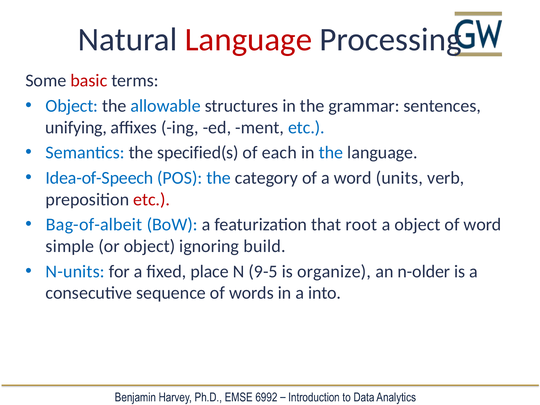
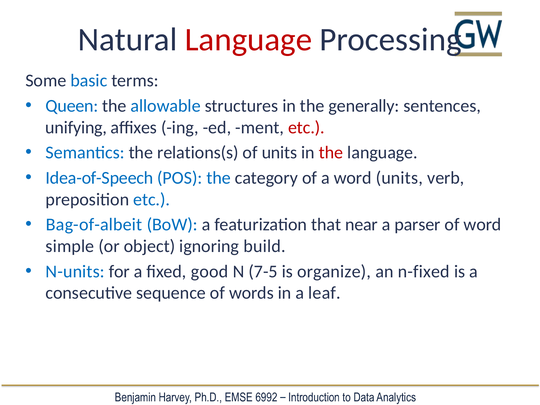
basic colour: red -> blue
Object at (72, 106): Object -> Queen
grammar: grammar -> generally
etc at (306, 127) colour: blue -> red
specified(s: specified(s -> relations(s
of each: each -> units
the at (331, 153) colour: blue -> red
etc at (152, 199) colour: red -> blue
root: root -> near
a object: object -> parser
place: place -> good
9-5: 9-5 -> 7-5
n-older: n-older -> n-fixed
into: into -> leaf
